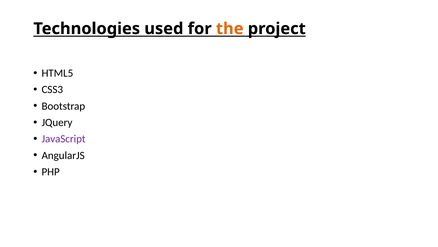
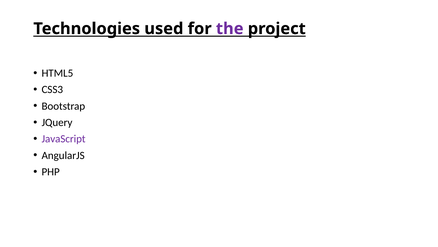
the colour: orange -> purple
